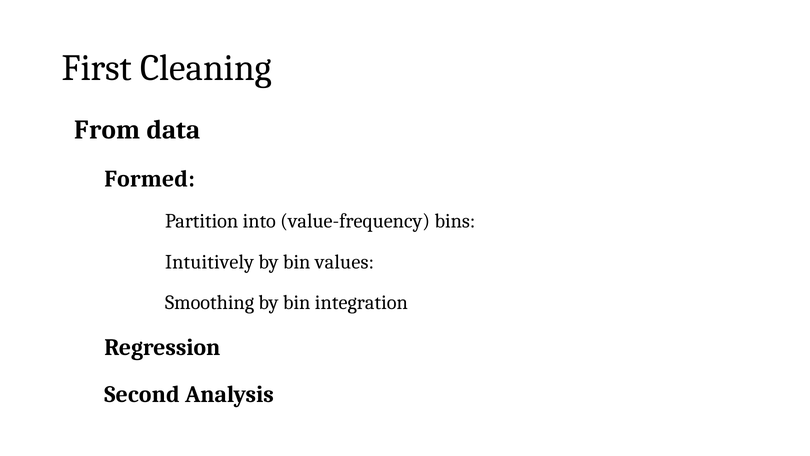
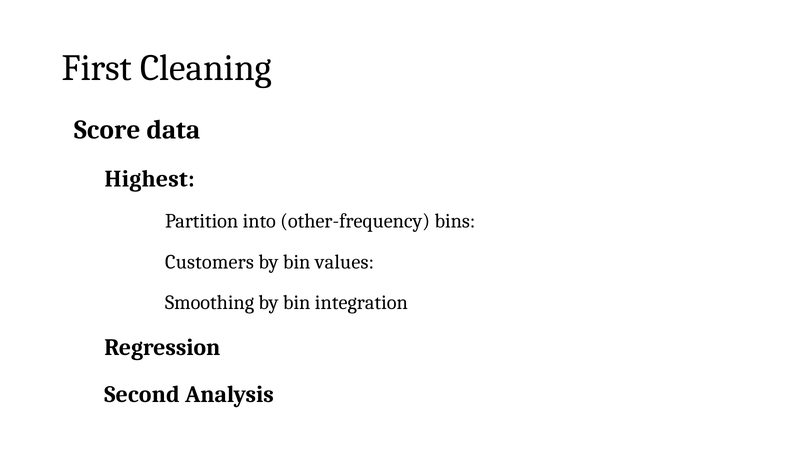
From: From -> Score
Formed: Formed -> Highest
value-frequency: value-frequency -> other-frequency
Intuitively: Intuitively -> Customers
